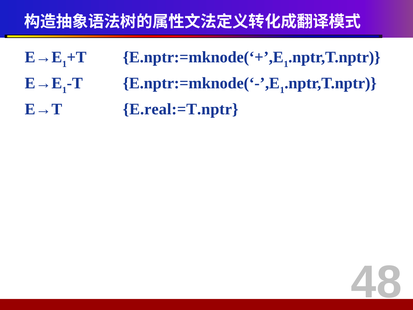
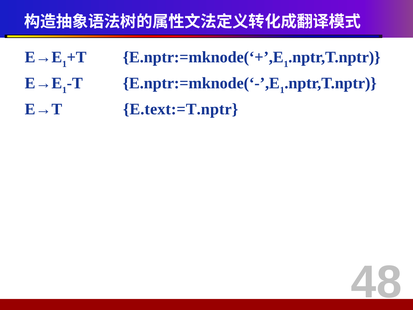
E.real:=T.nptr: E.real:=T.nptr -> E.text:=T.nptr
